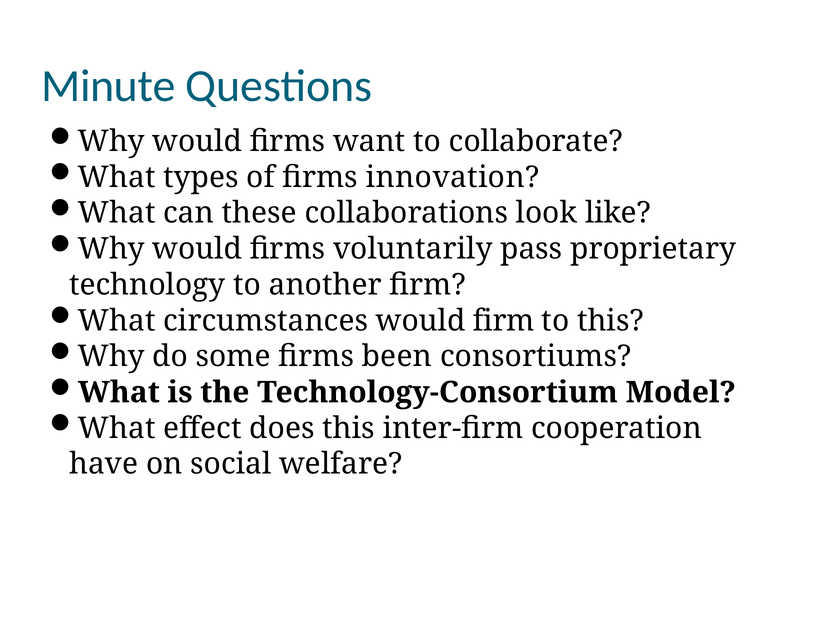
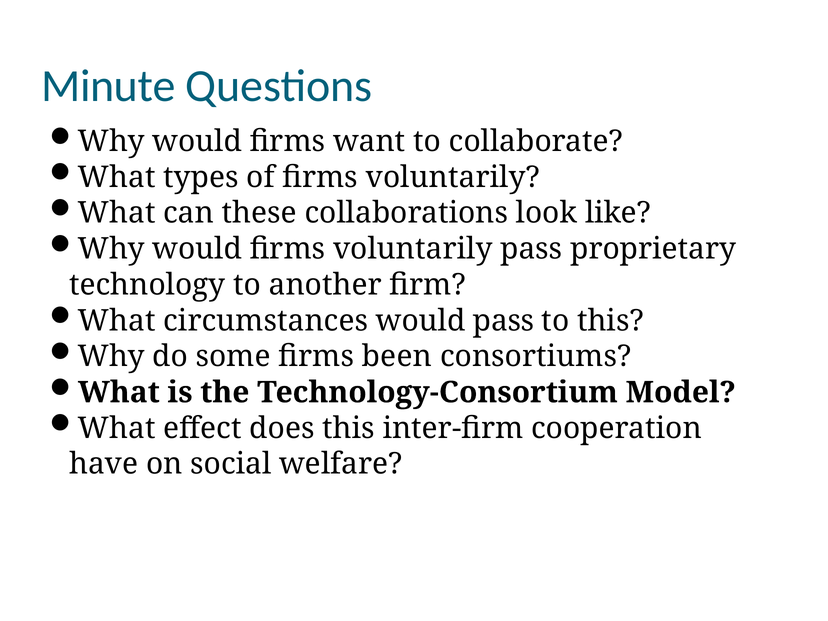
of firms innovation: innovation -> voluntarily
would firm: firm -> pass
